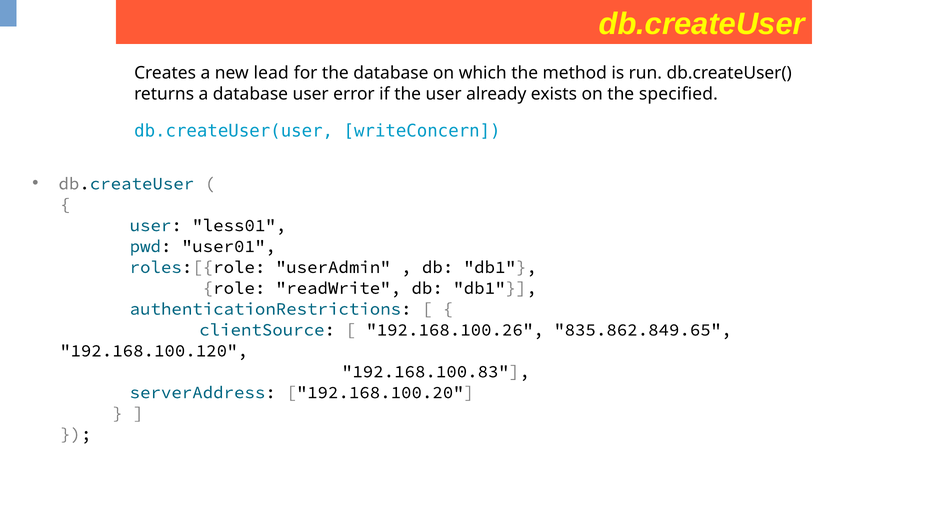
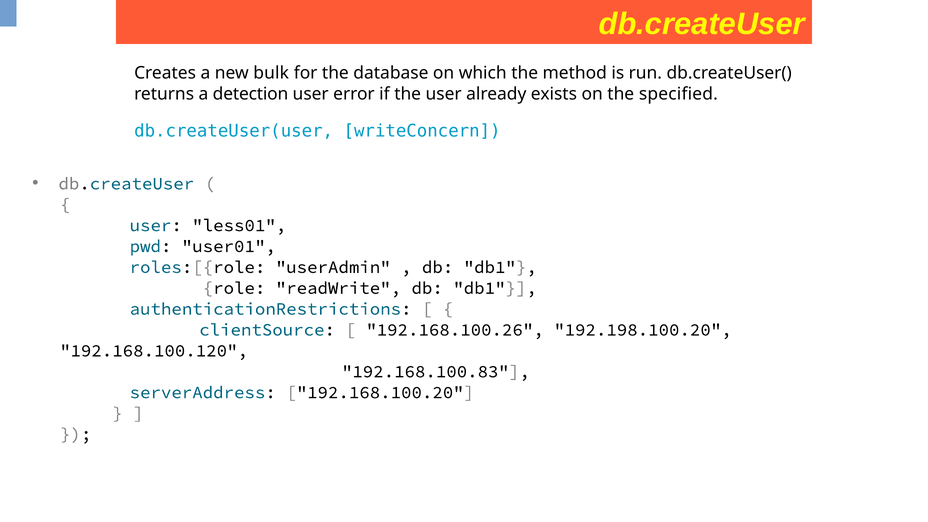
lead: lead -> bulk
a database: database -> detection
835.862.849.65: 835.862.849.65 -> 192.198.100.20
